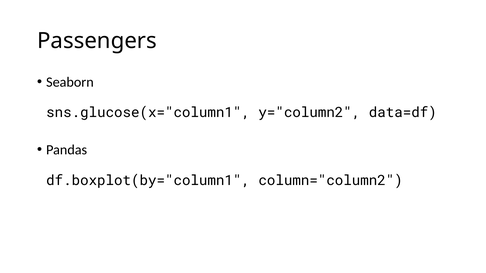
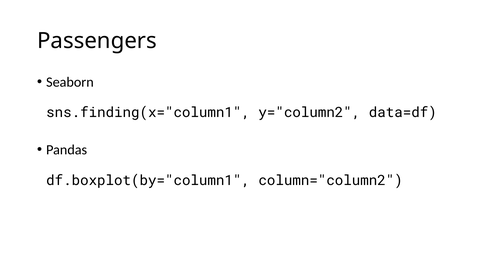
sns.glucose(x="column1: sns.glucose(x="column1 -> sns.finding(x="column1
